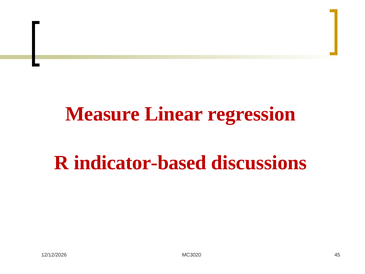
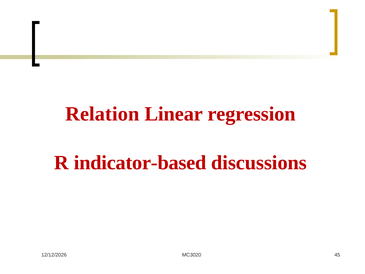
Measure: Measure -> Relation
